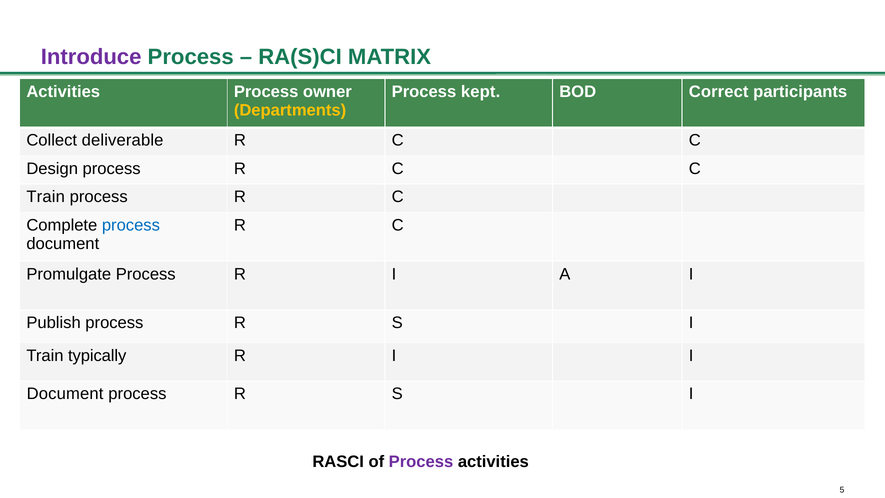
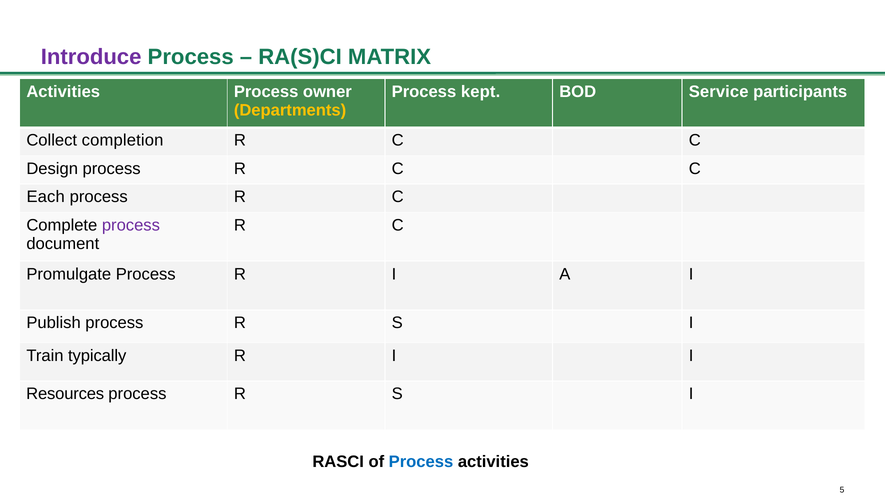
Correct: Correct -> Service
deliverable: deliverable -> completion
Train at (46, 197): Train -> Each
process at (131, 225) colour: blue -> purple
Document at (65, 394): Document -> Resources
Process at (421, 462) colour: purple -> blue
